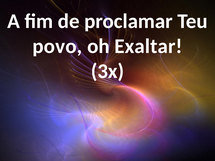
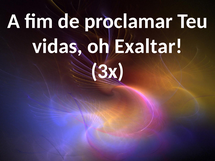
povo: povo -> vidas
